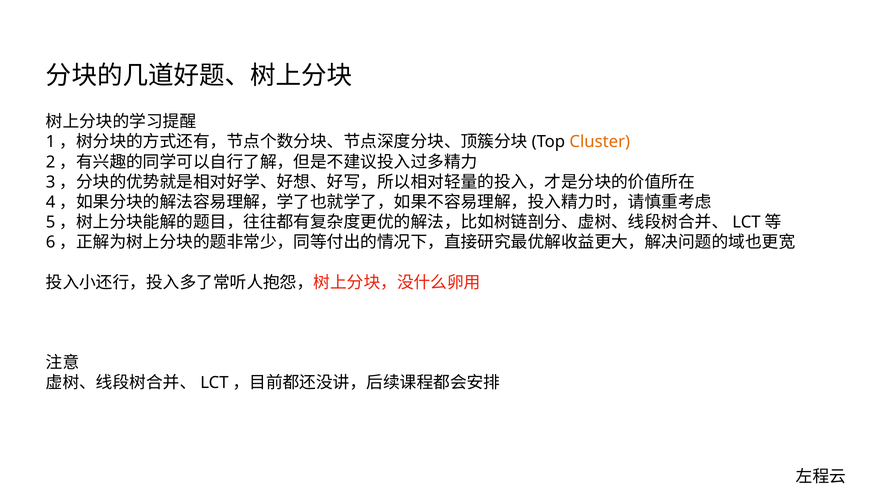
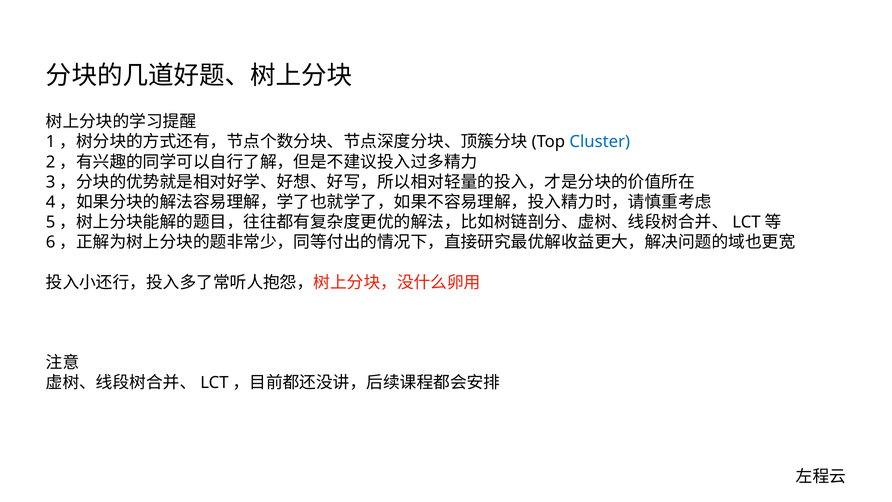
Cluster colour: orange -> blue
